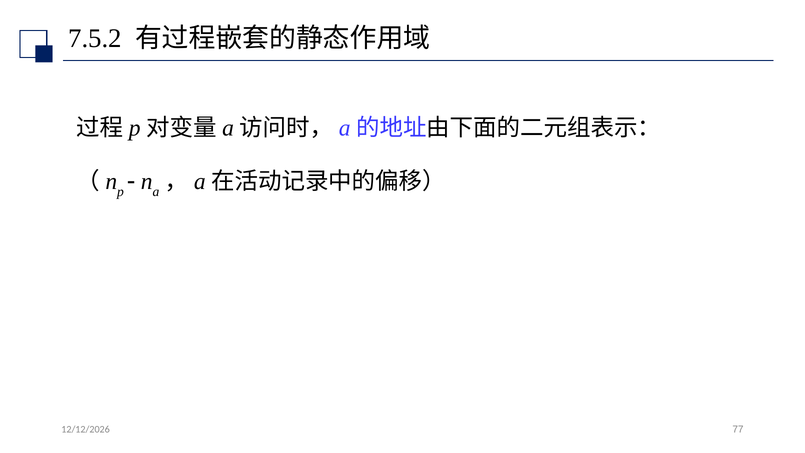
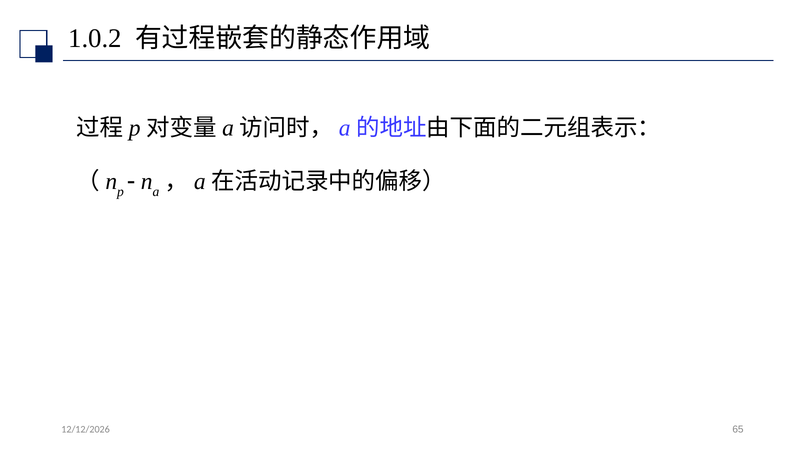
7.5.2: 7.5.2 -> 1.0.2
77: 77 -> 65
